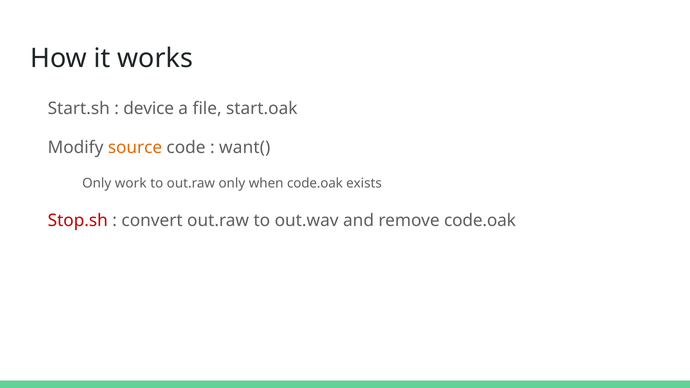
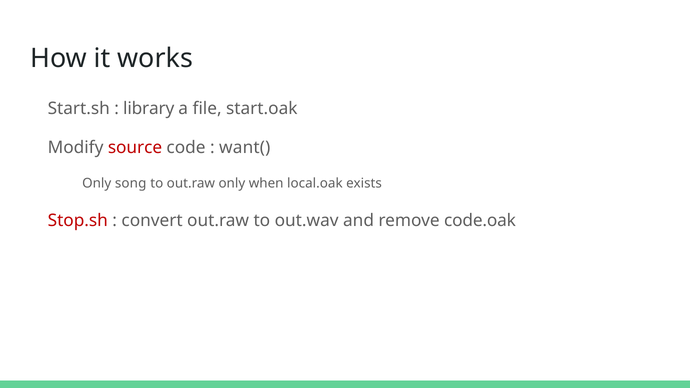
device: device -> library
source colour: orange -> red
work: work -> song
when code.oak: code.oak -> local.oak
